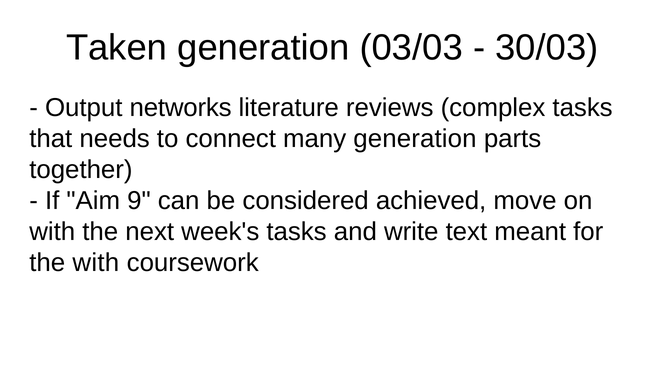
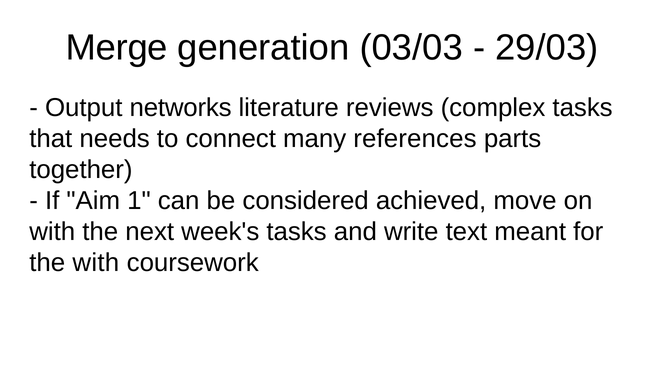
Taken: Taken -> Merge
30/03: 30/03 -> 29/03
many generation: generation -> references
9: 9 -> 1
